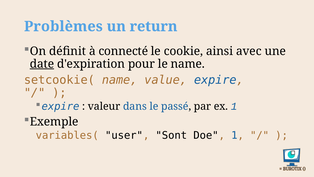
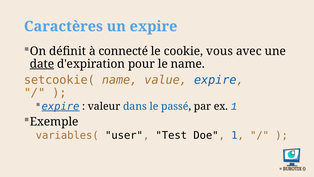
Problèmes: Problèmes -> Caractères
un return: return -> expire
ainsi: ainsi -> vous
expire at (60, 106) underline: none -> present
Sont: Sont -> Test
